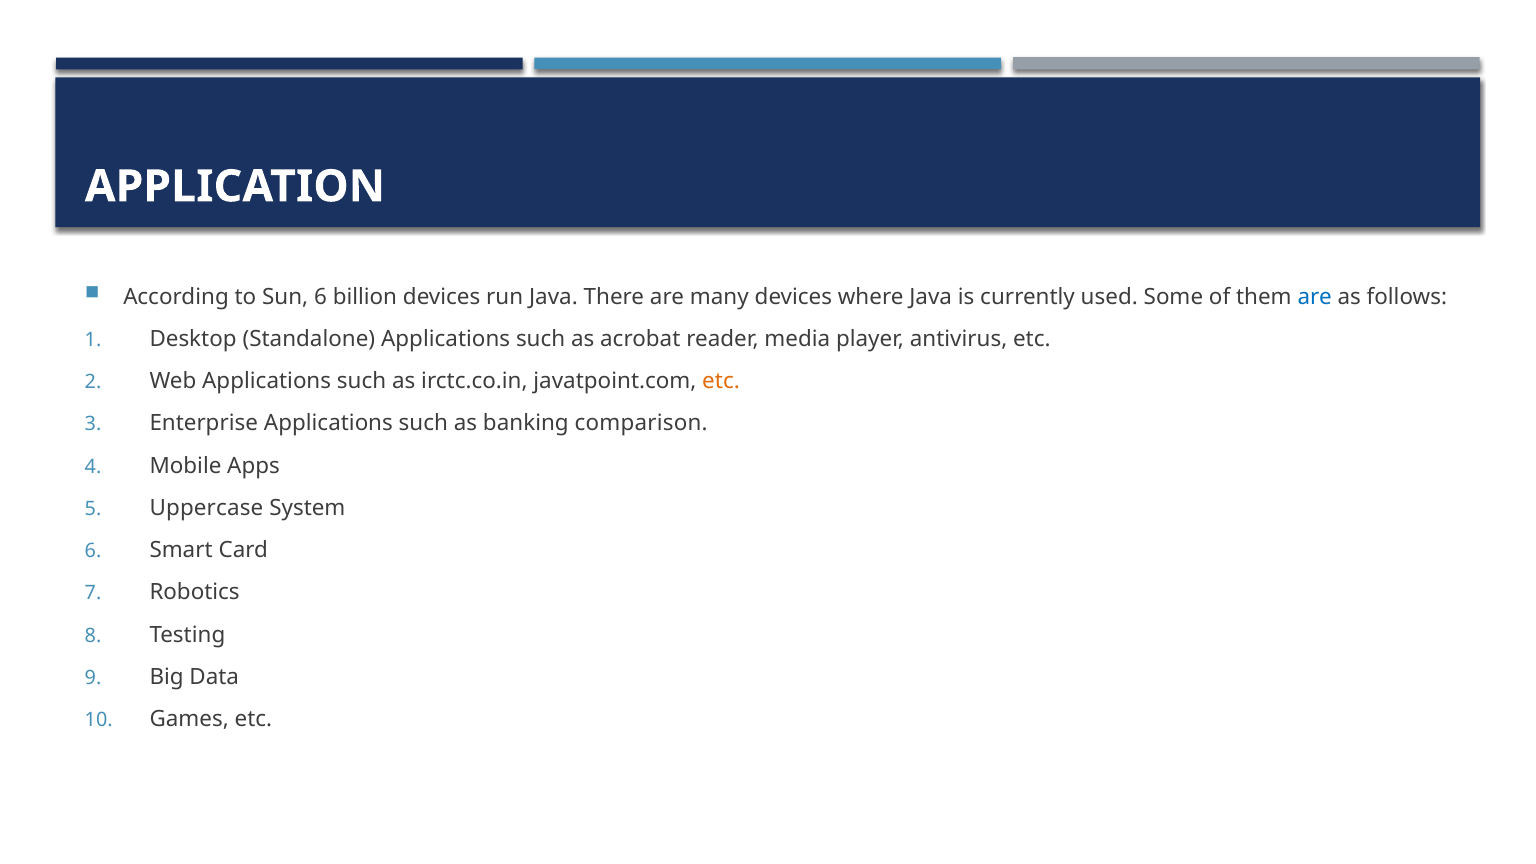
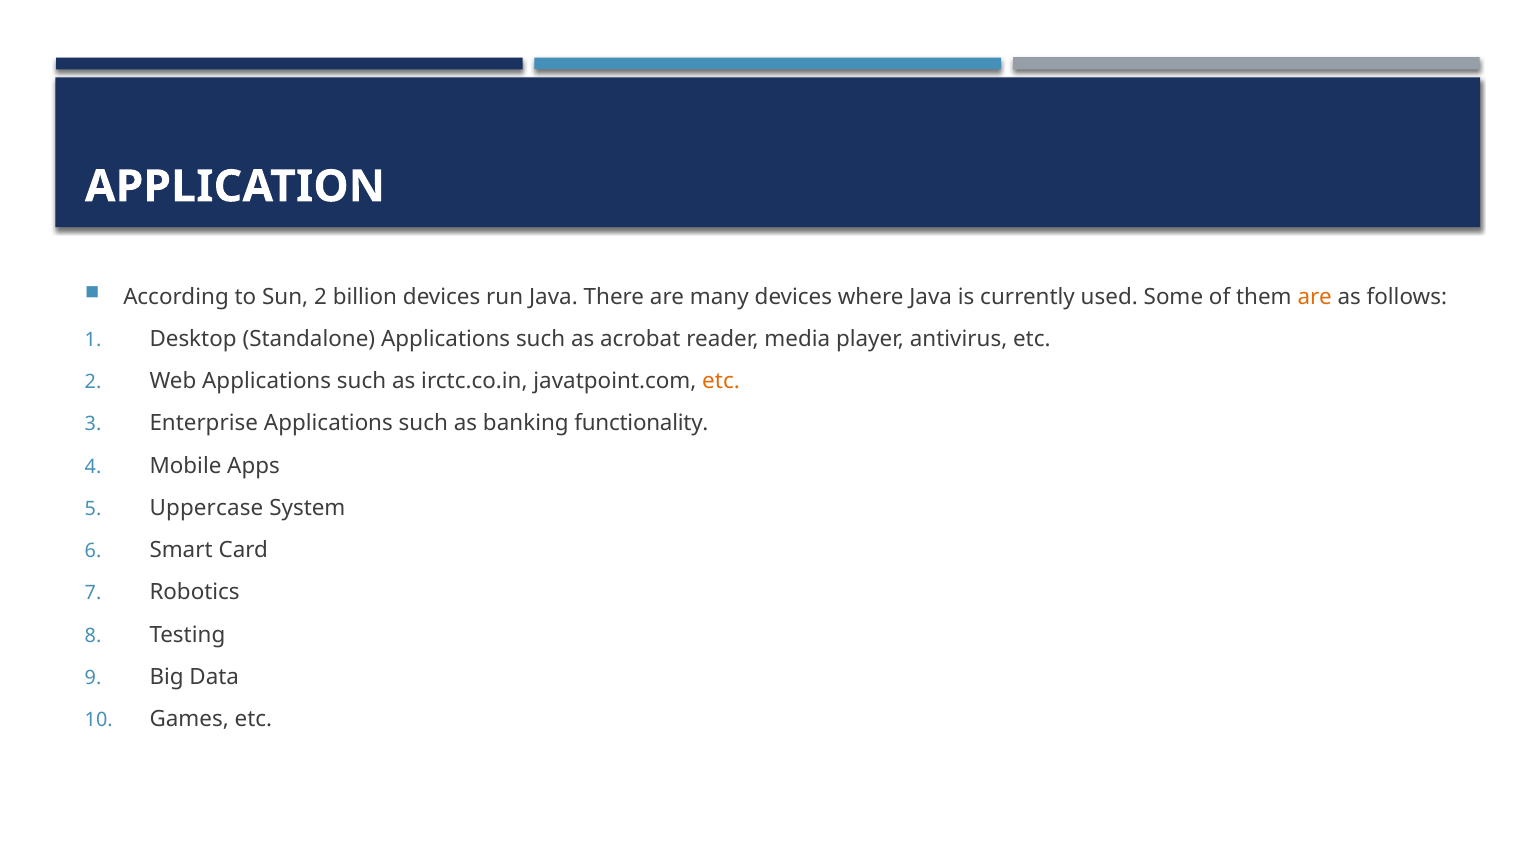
Sun 6: 6 -> 2
are at (1315, 297) colour: blue -> orange
comparison: comparison -> functionality
